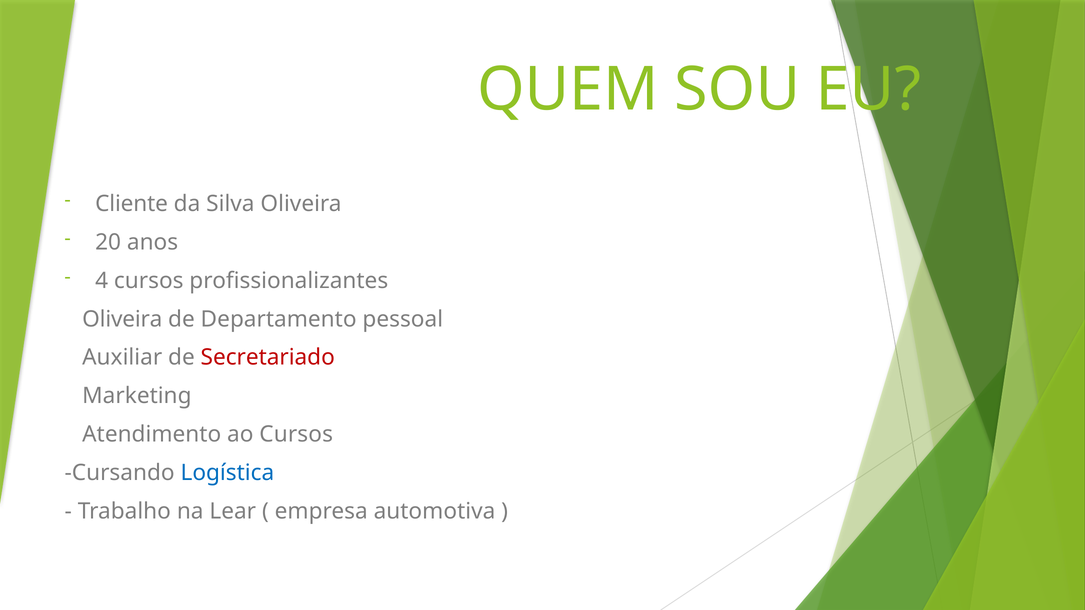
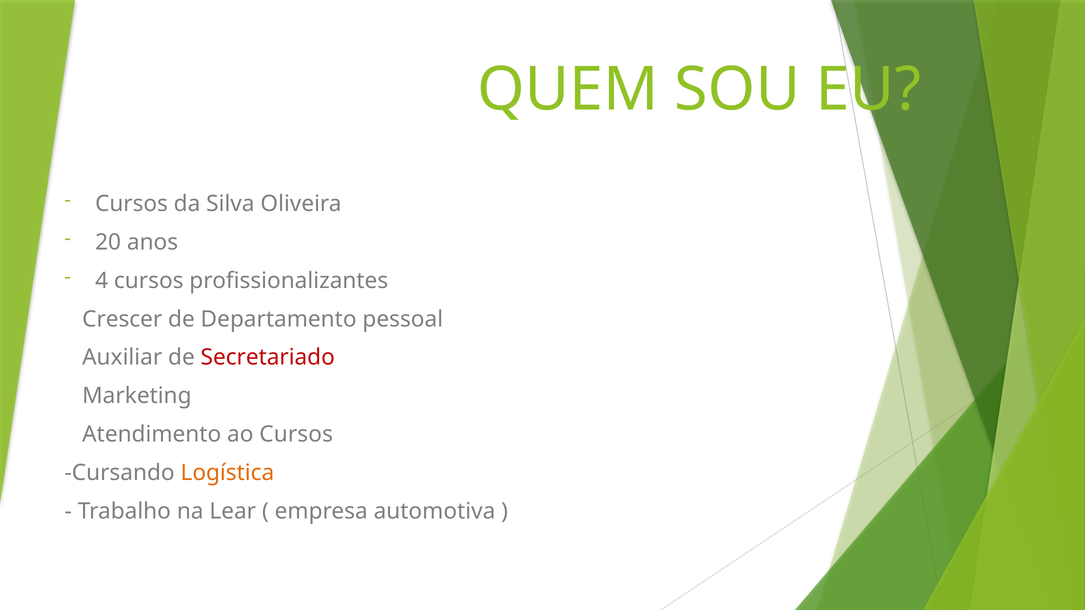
Cliente at (132, 204): Cliente -> Cursos
Oliveira at (122, 319): Oliveira -> Crescer
Logística colour: blue -> orange
